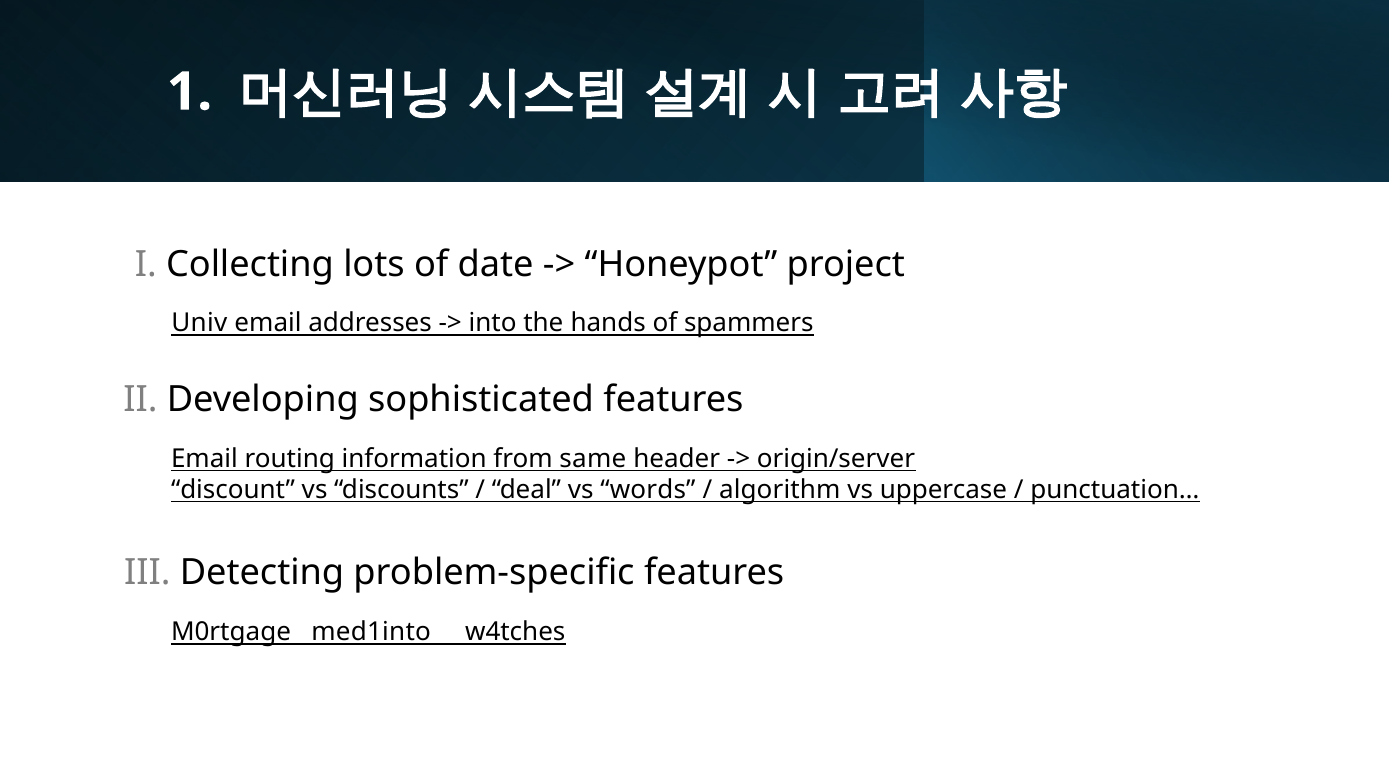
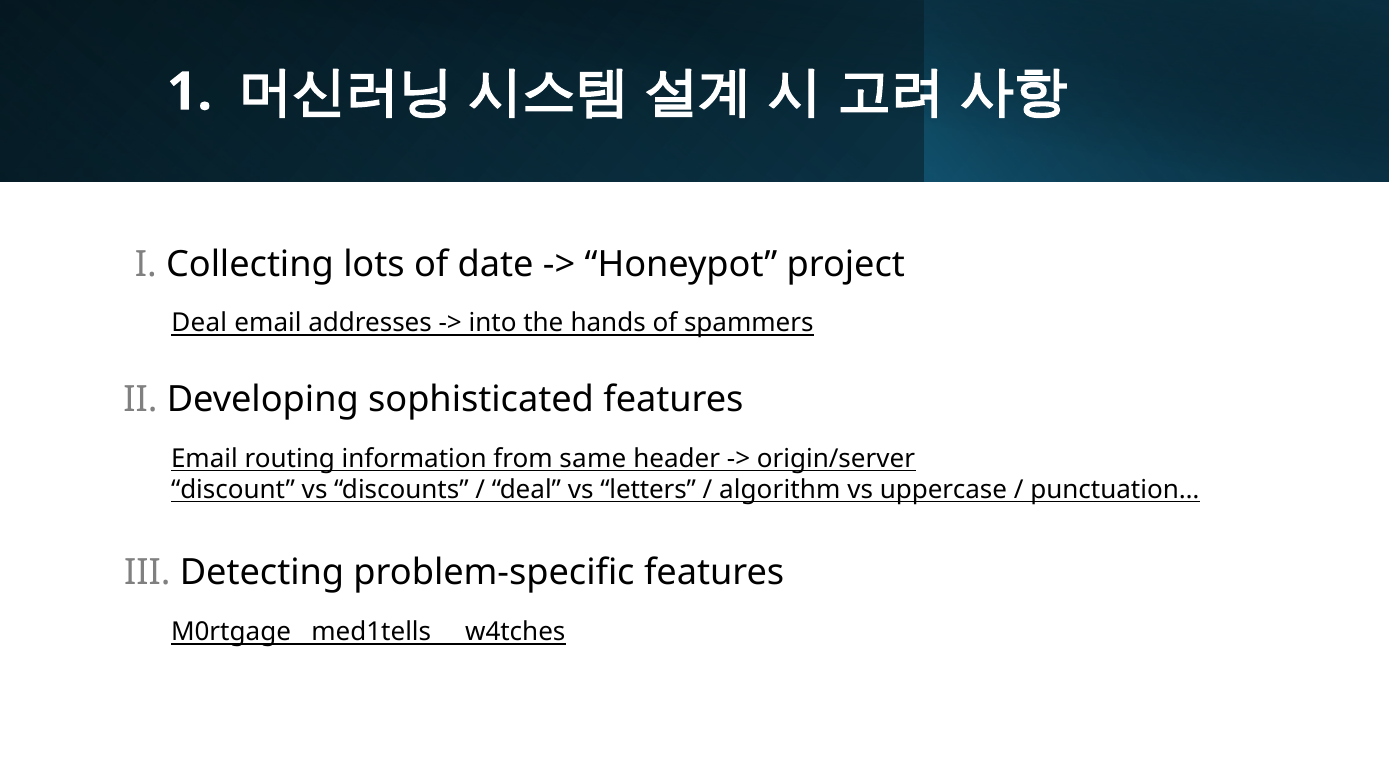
Univ at (199, 323): Univ -> Deal
words: words -> letters
med1into: med1into -> med1tells
